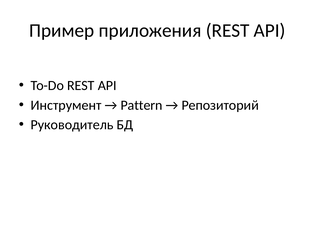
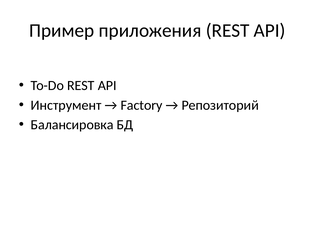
Pattern: Pattern -> Factory
Руководитель: Руководитель -> Балансировка
